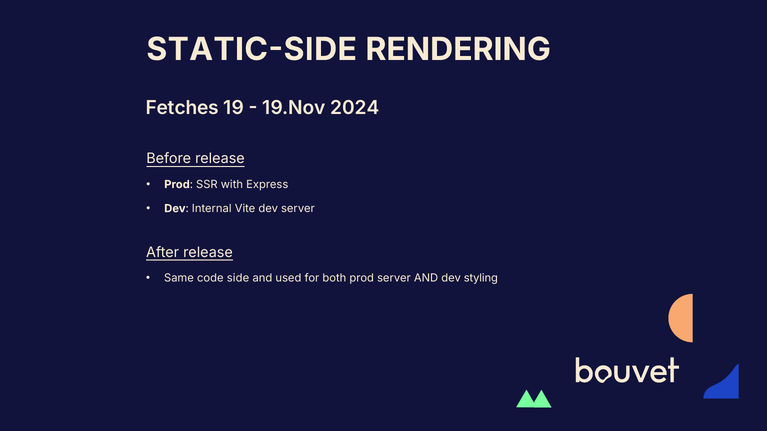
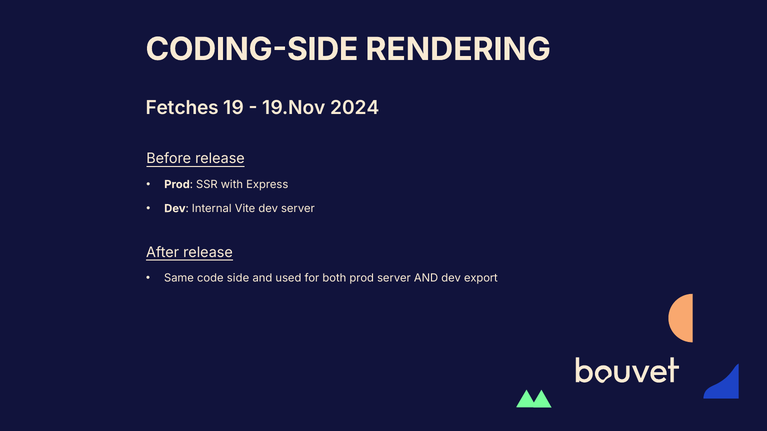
STATIC-SIDE: STATIC-SIDE -> CODING-SIDE
styling: styling -> export
